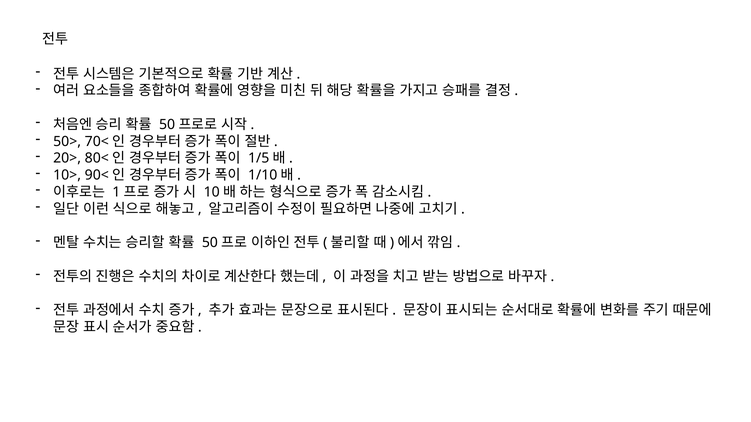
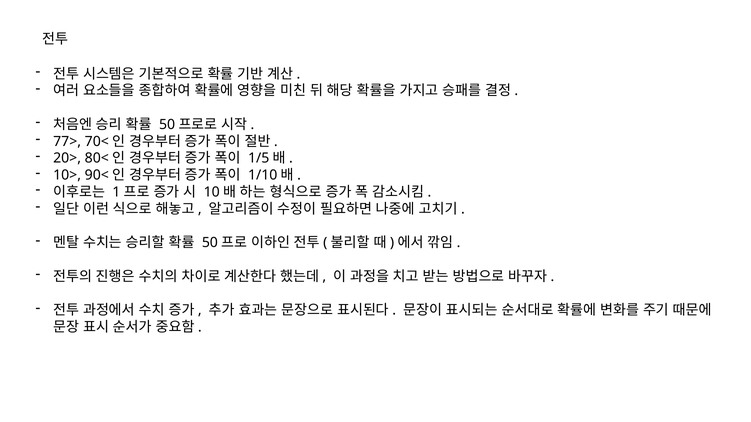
50>: 50> -> 77>
